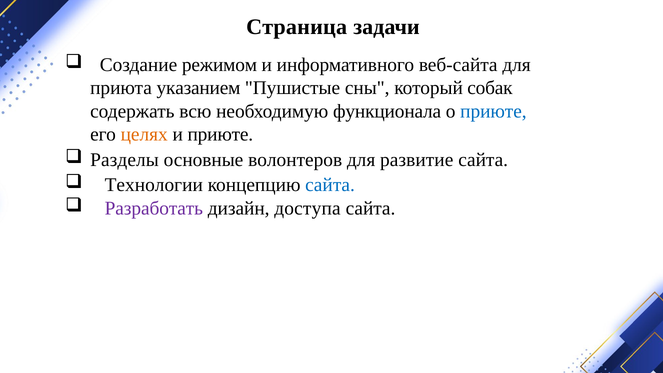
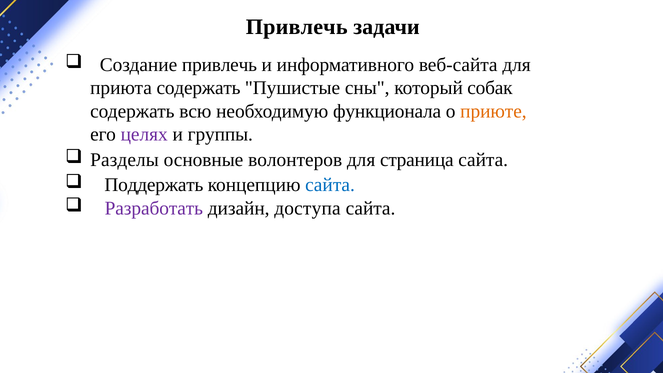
Страница at (297, 27): Страница -> Привлечь
Создание режимом: режимом -> привлечь
приюта указанием: указанием -> содержать
приюте at (493, 111) colour: blue -> orange
целях colour: orange -> purple
и приюте: приюте -> группы
развитие: развитие -> страница
Технологии: Технологии -> Поддержать
